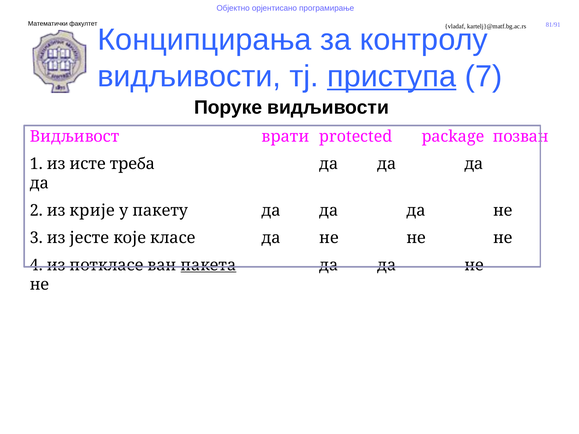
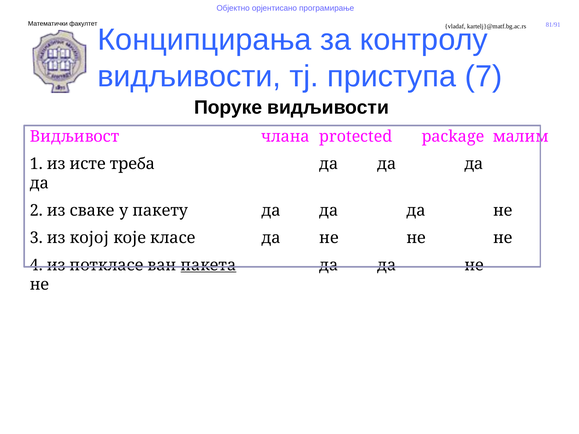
приступа underline: present -> none
врати: врати -> члана
позван: позван -> малим
крије: крије -> сваке
јесте: јесте -> којој
